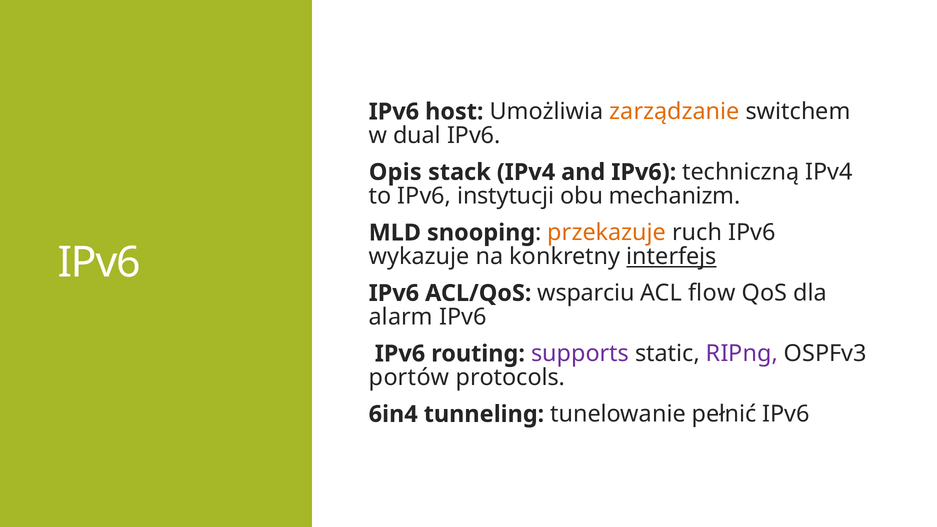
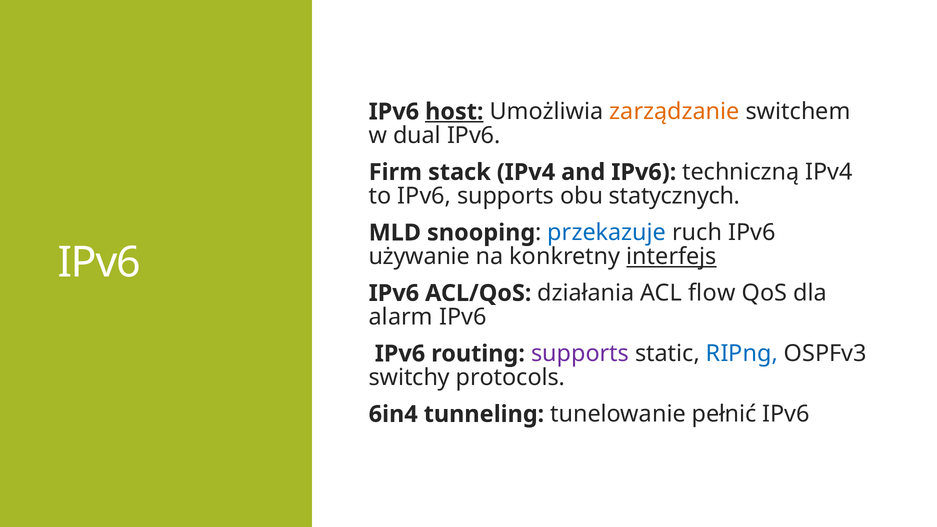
host underline: none -> present
Opis: Opis -> Firm
IPv6 instytucji: instytucji -> supports
mechanizm: mechanizm -> statycznych
przekazuje colour: orange -> blue
wykazuje: wykazuje -> używanie
wsparciu: wsparciu -> działania
RIPng colour: purple -> blue
portów: portów -> switchy
